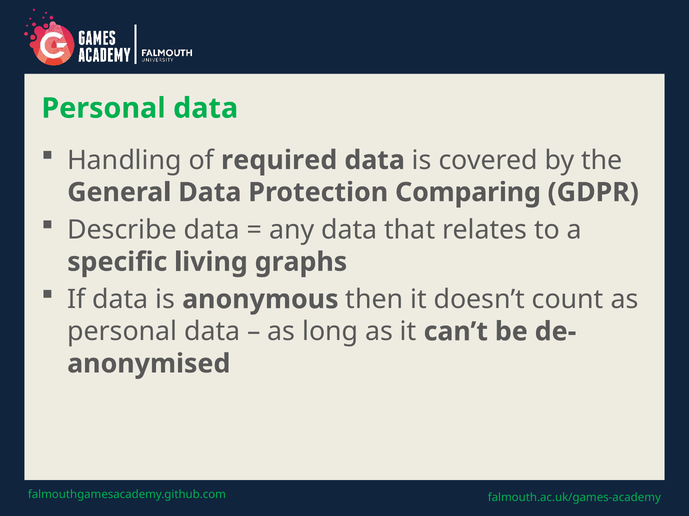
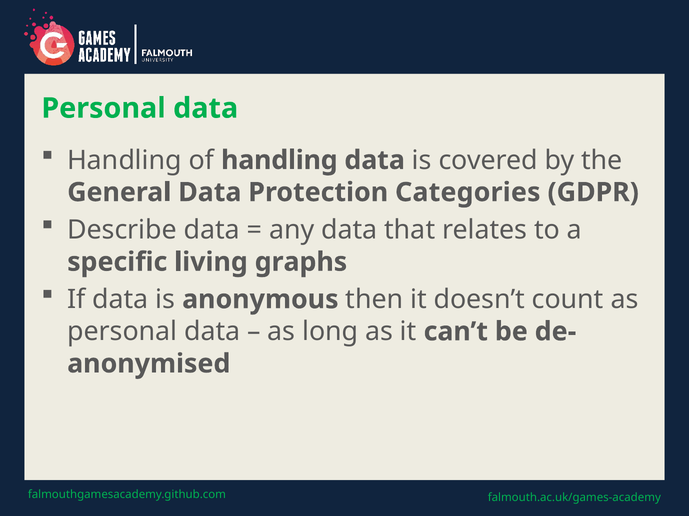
of required: required -> handling
Comparing: Comparing -> Categories
